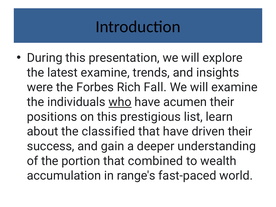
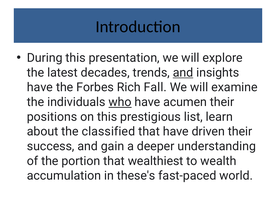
latest examine: examine -> decades
and at (183, 73) underline: none -> present
were at (40, 87): were -> have
combined: combined -> wealthiest
range's: range's -> these's
